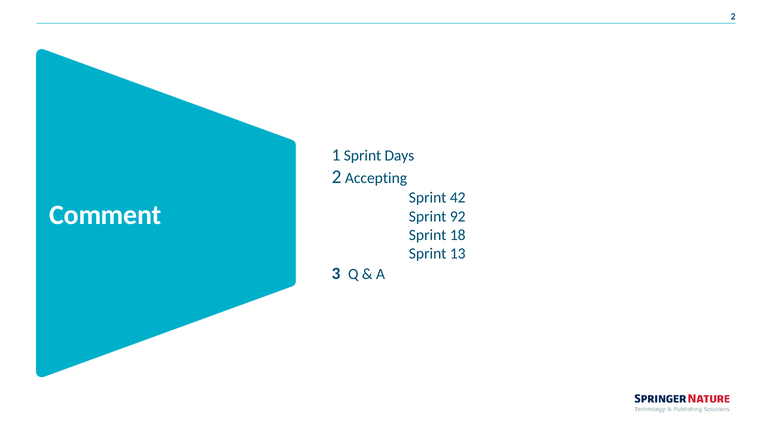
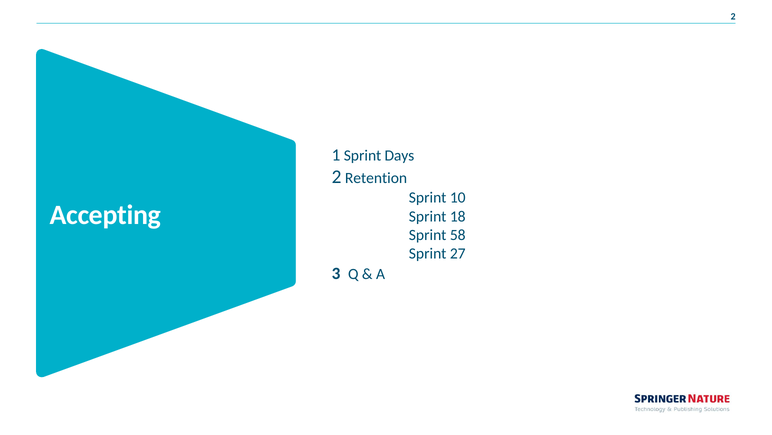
Accepting: Accepting -> Retention
42: 42 -> 10
Comment: Comment -> Accepting
92: 92 -> 18
18: 18 -> 58
13: 13 -> 27
